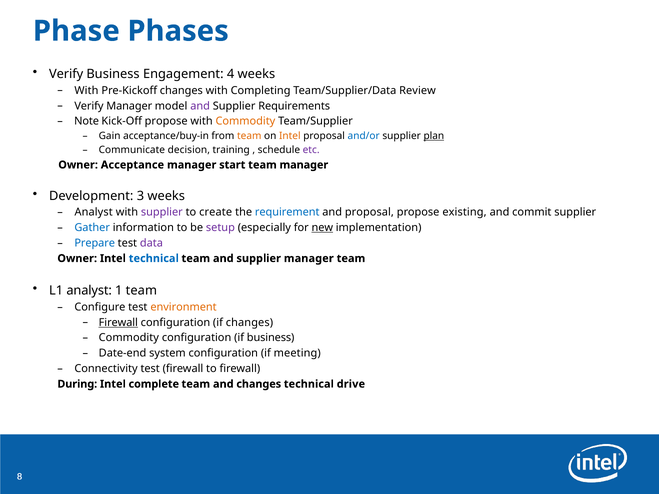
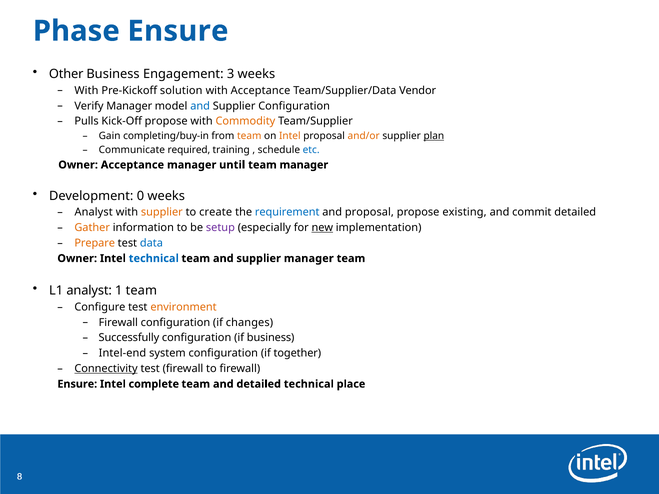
Phase Phases: Phases -> Ensure
Verify at (66, 74): Verify -> Other
4: 4 -> 3
Pre-Kickoff changes: changes -> solution
with Completing: Completing -> Acceptance
Review: Review -> Vendor
and at (200, 106) colour: purple -> blue
Supplier Requirements: Requirements -> Configuration
Note: Note -> Pulls
acceptance/buy-in: acceptance/buy-in -> completing/buy-in
and/or colour: blue -> orange
decision: decision -> required
etc colour: purple -> blue
start: start -> until
3: 3 -> 0
supplier at (162, 212) colour: purple -> orange
commit supplier: supplier -> detailed
Gather colour: blue -> orange
Prepare colour: blue -> orange
data colour: purple -> blue
Firewall at (118, 323) underline: present -> none
Commodity at (129, 338): Commodity -> Successfully
Date-end: Date-end -> Intel-end
meeting: meeting -> together
Connectivity underline: none -> present
During at (77, 384): During -> Ensure
and changes: changes -> detailed
drive: drive -> place
